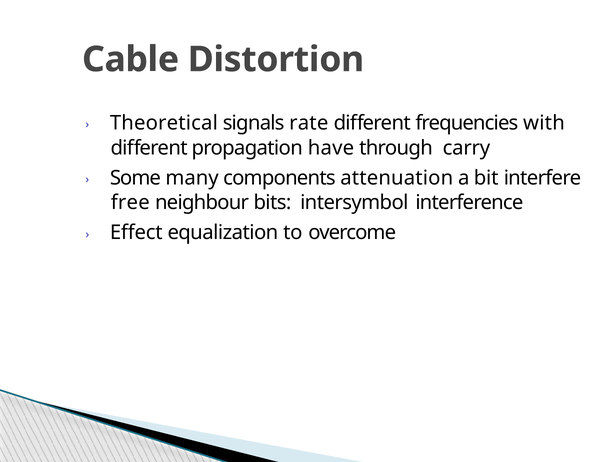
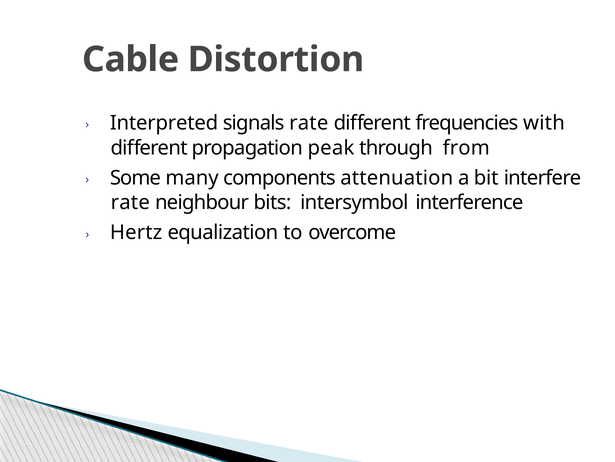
Theoretical: Theoretical -> Interpreted
have: have -> peak
carry: carry -> from
free at (130, 203): free -> rate
Effect: Effect -> Hertz
